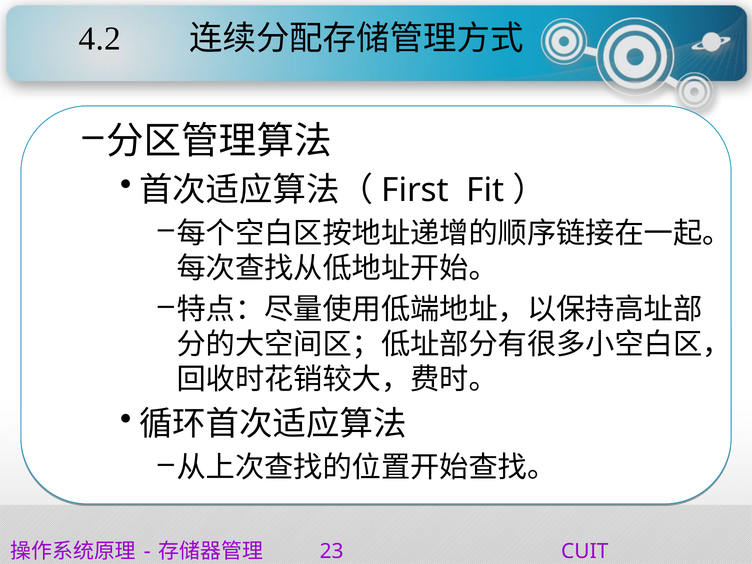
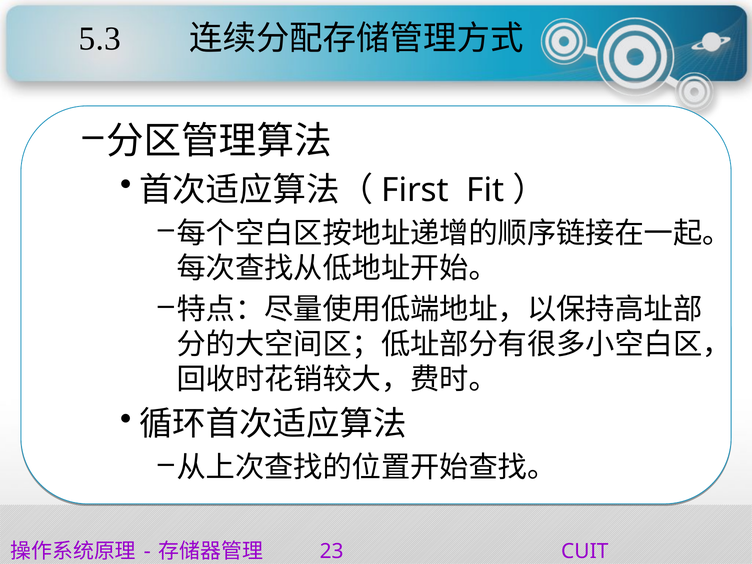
4.2: 4.2 -> 5.3
